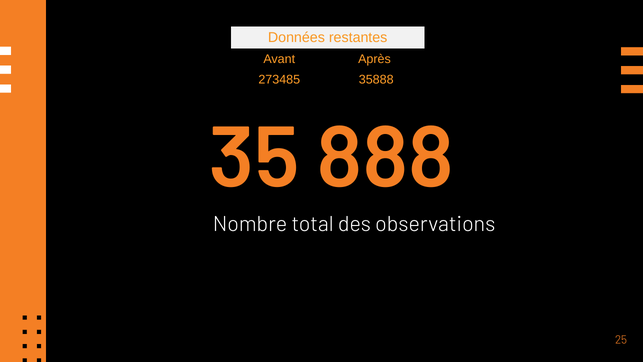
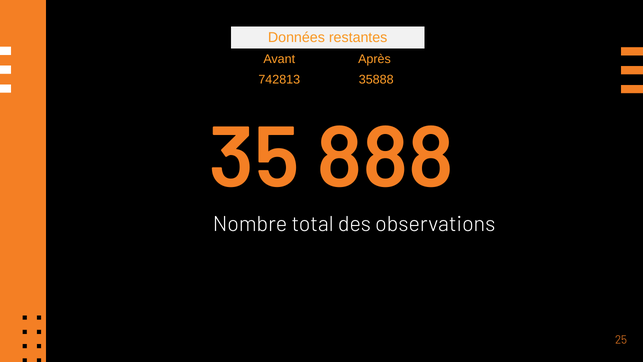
273485: 273485 -> 742813
